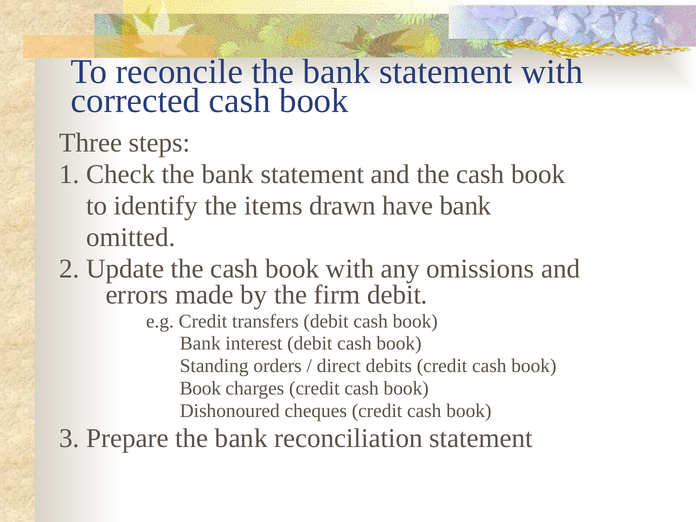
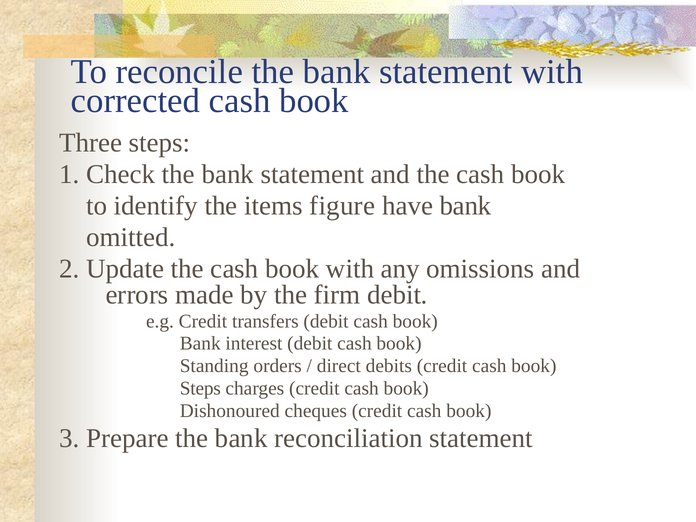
drawn: drawn -> figure
Book at (200, 388): Book -> Steps
